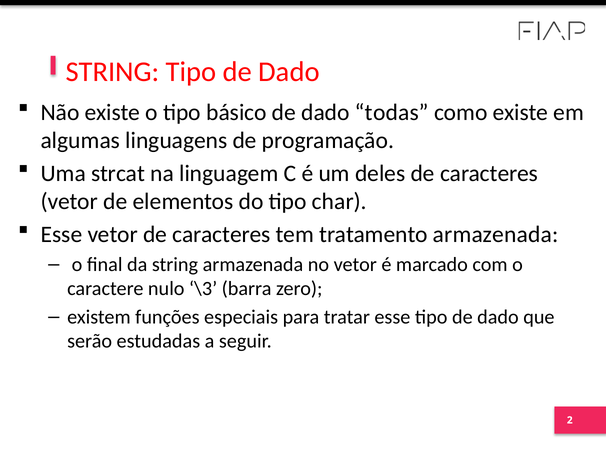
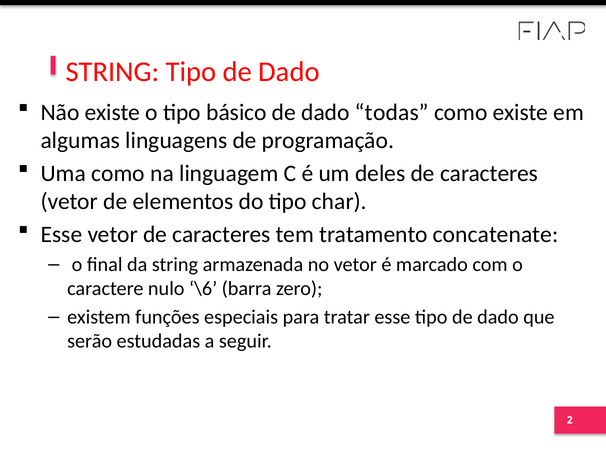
Uma strcat: strcat -> como
tratamento armazenada: armazenada -> concatenate
\3: \3 -> \6
